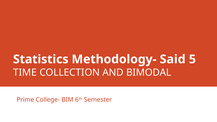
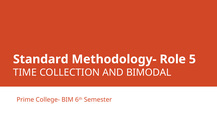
Statistics: Statistics -> Standard
Said: Said -> Role
